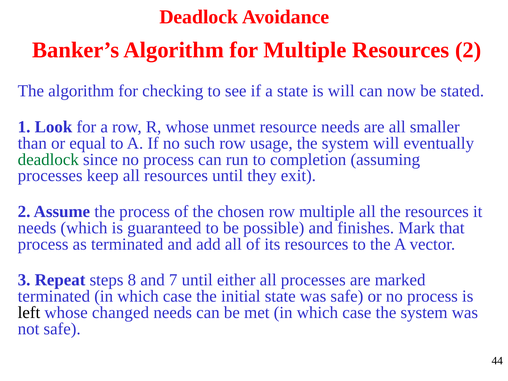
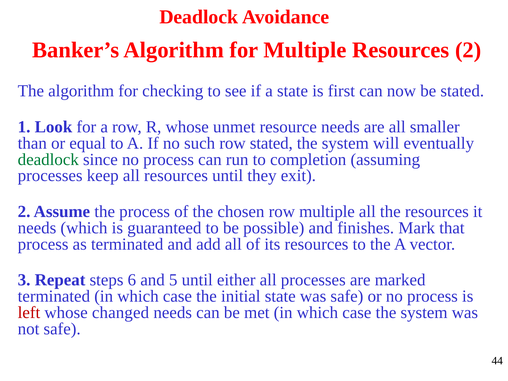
is will: will -> first
row usage: usage -> stated
8: 8 -> 6
7: 7 -> 5
left colour: black -> red
